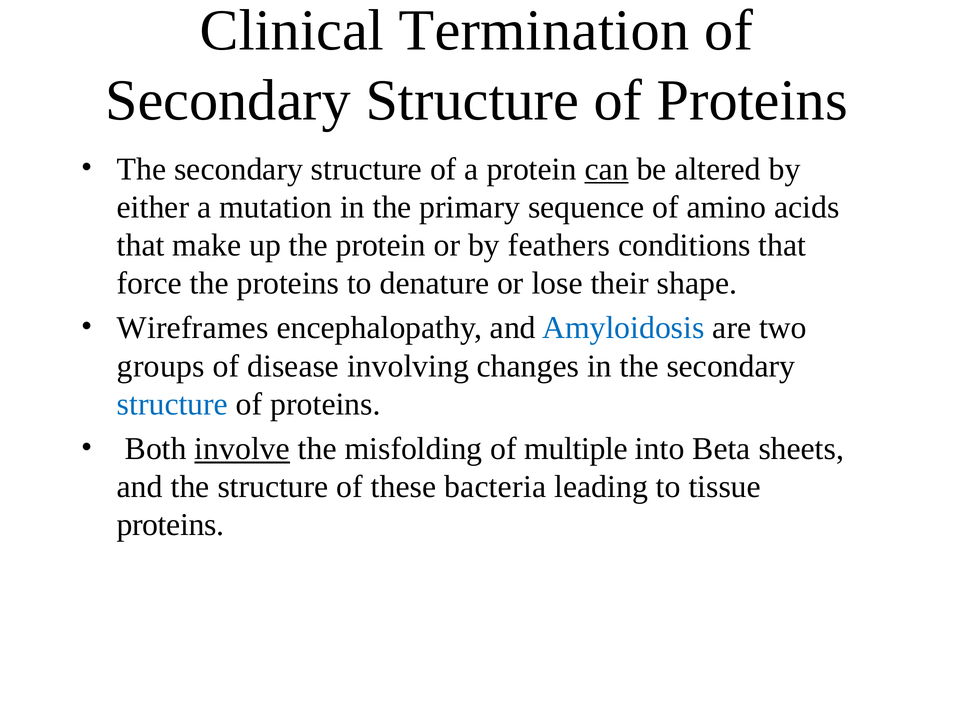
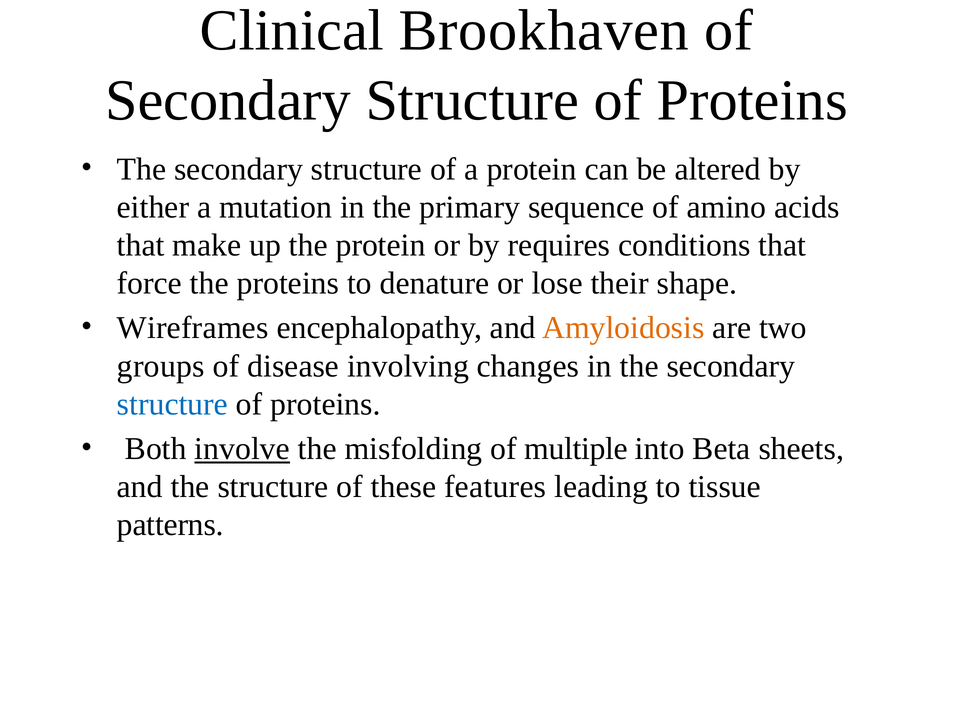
Termination: Termination -> Brookhaven
can underline: present -> none
feathers: feathers -> requires
Amyloidosis colour: blue -> orange
bacteria: bacteria -> features
proteins at (170, 525): proteins -> patterns
